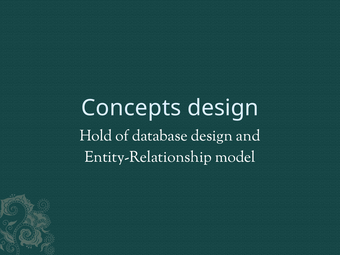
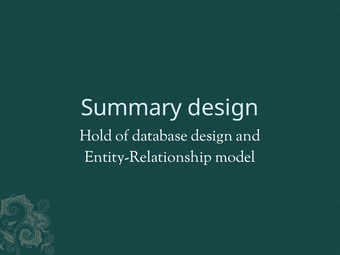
Concepts: Concepts -> Summary
